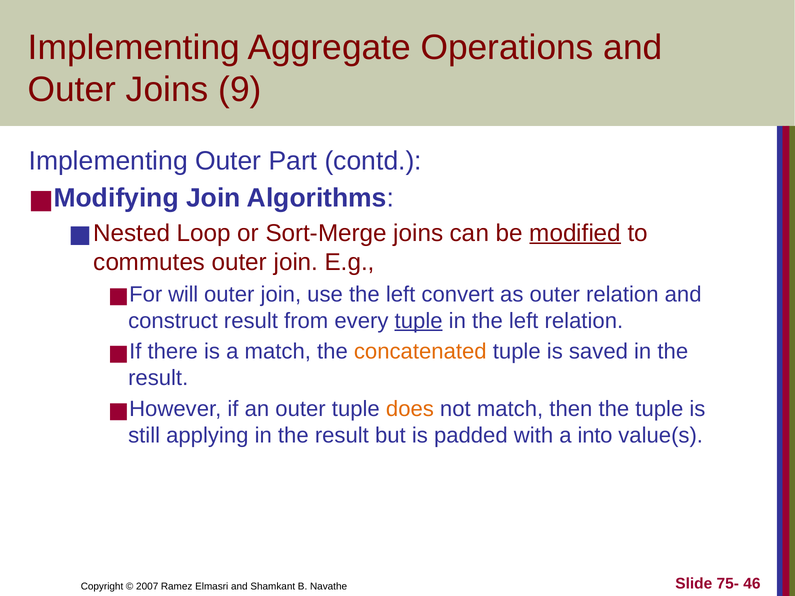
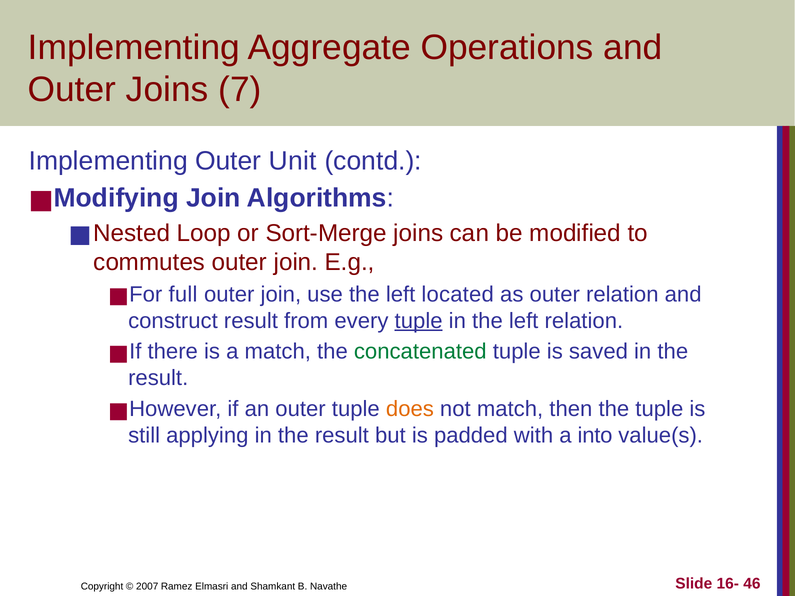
9: 9 -> 7
Part: Part -> Unit
modified underline: present -> none
will: will -> full
convert: convert -> located
concatenated colour: orange -> green
75-: 75- -> 16-
